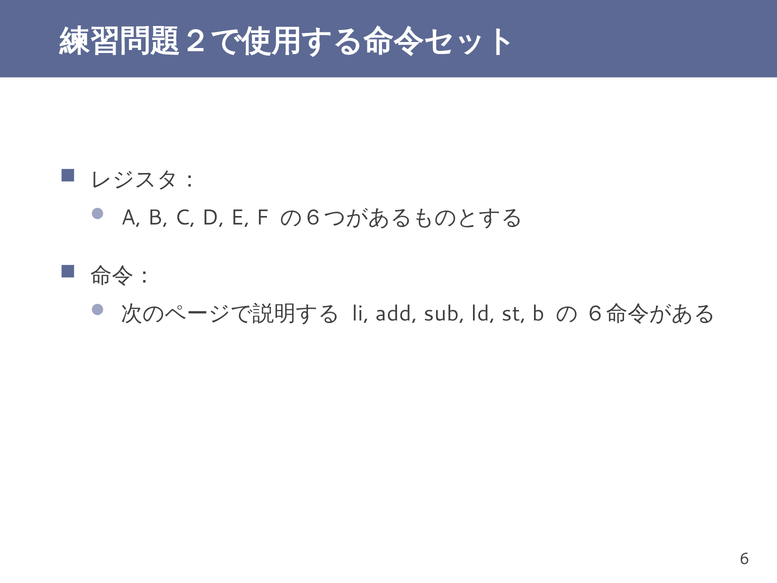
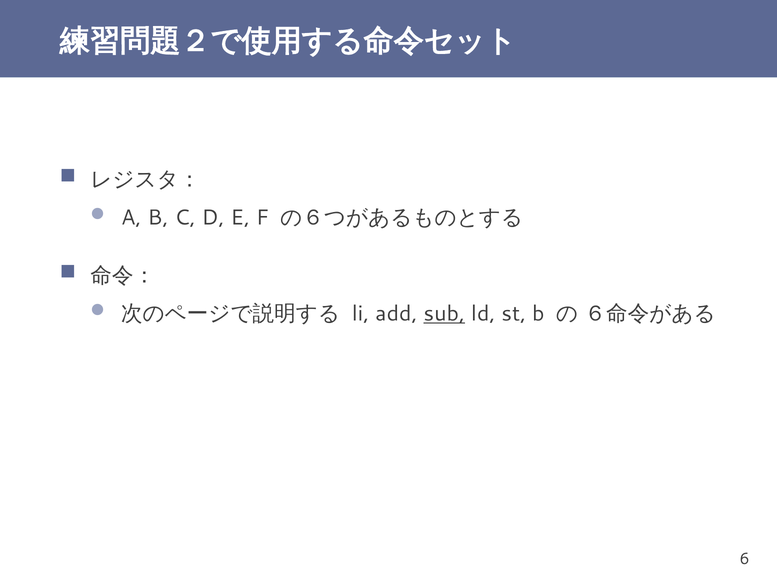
sub underline: none -> present
